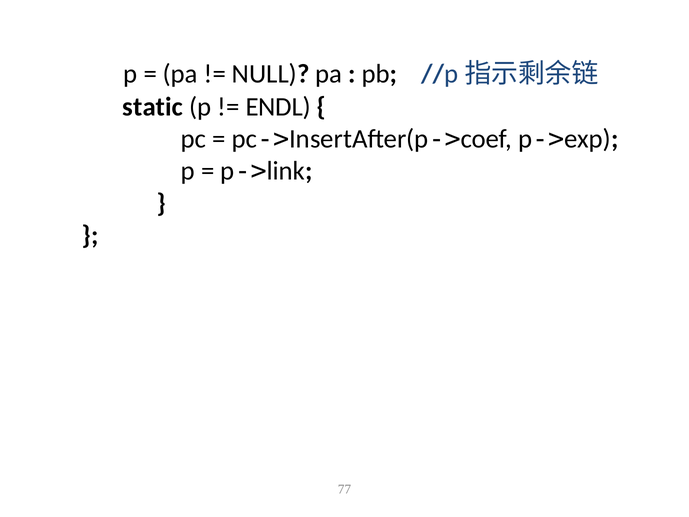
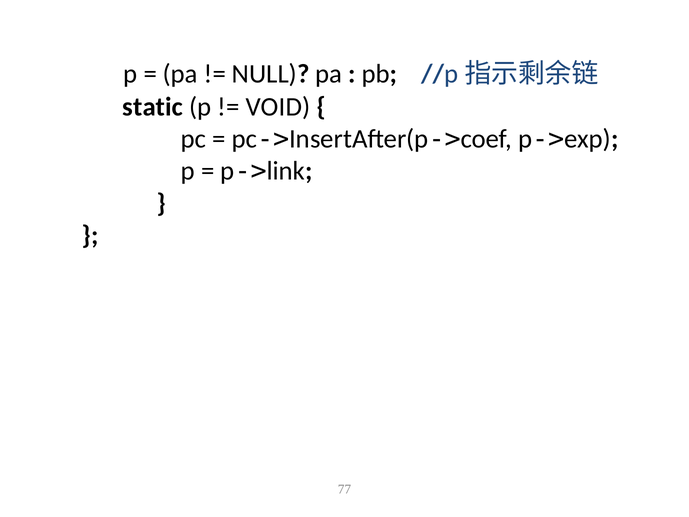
ENDL: ENDL -> VOID
